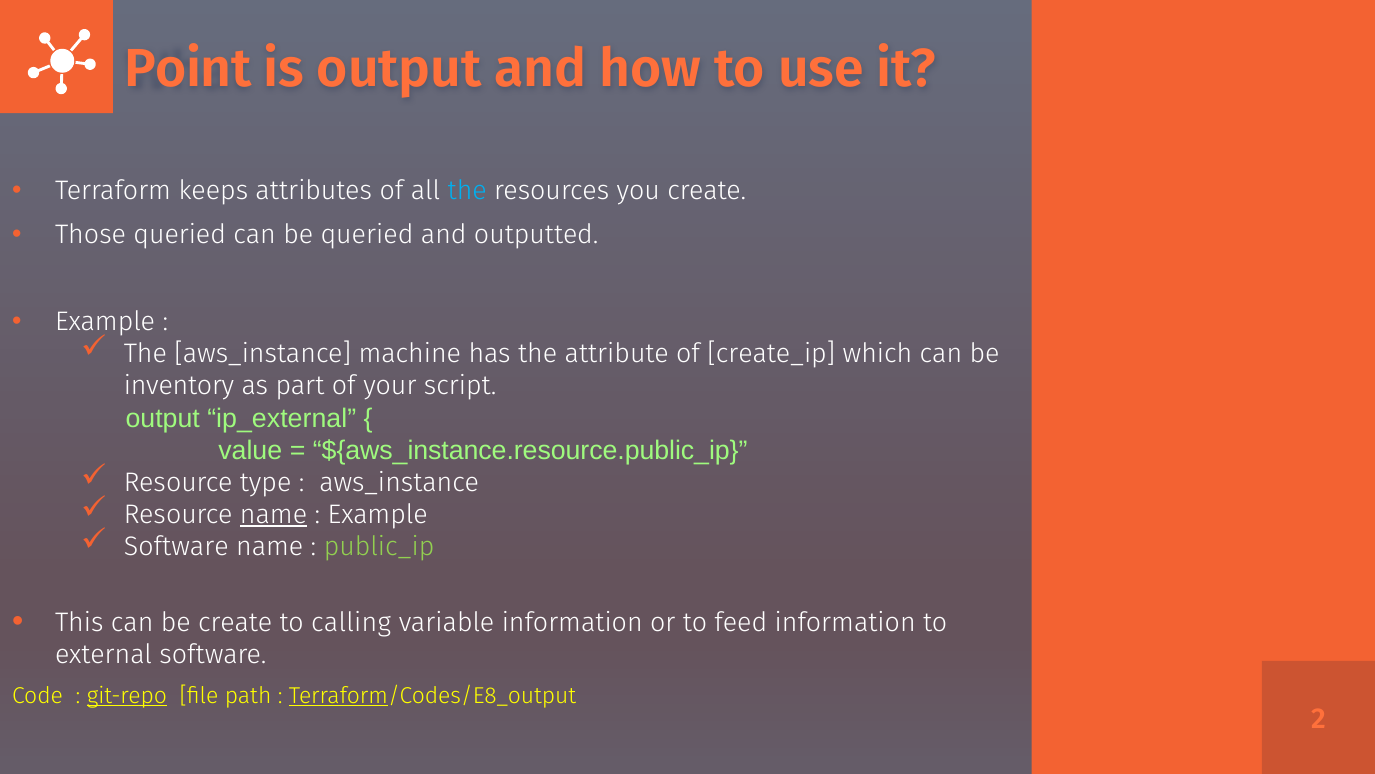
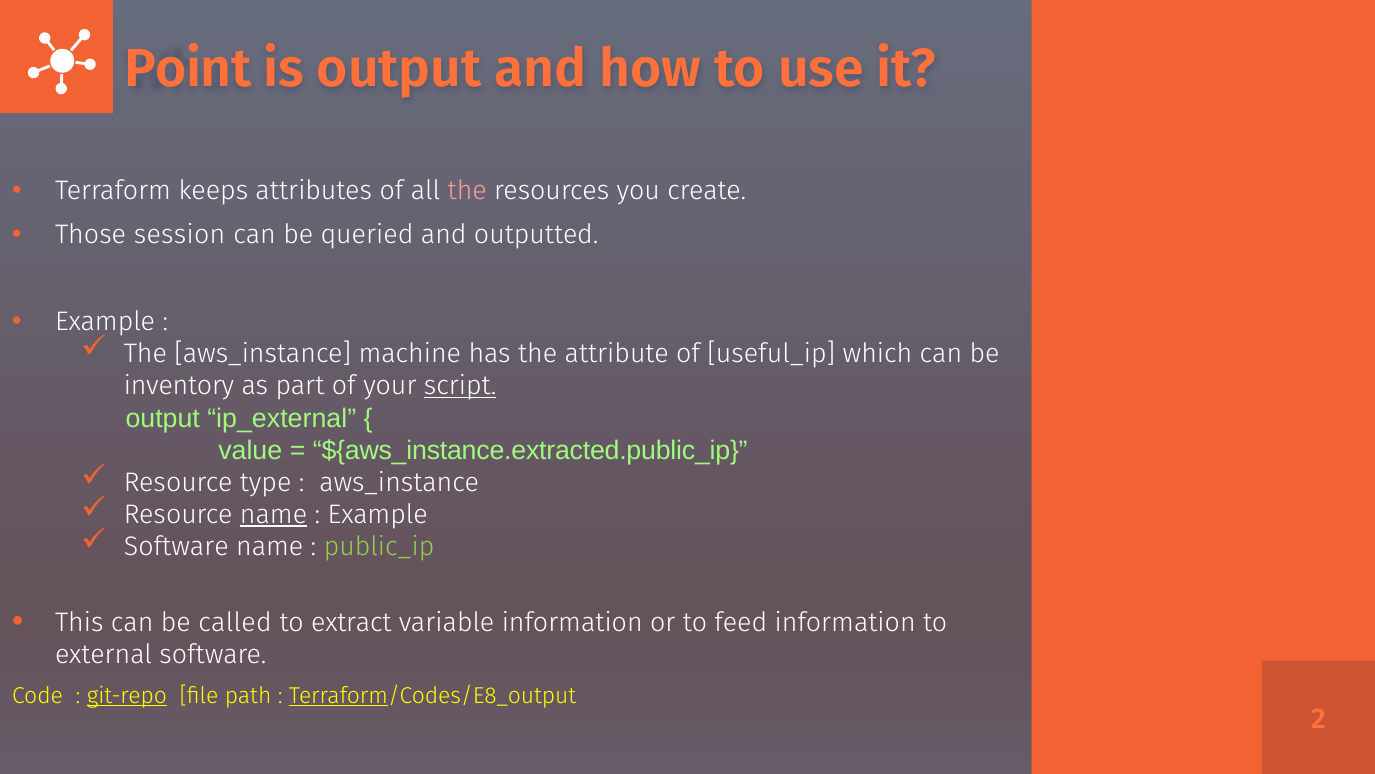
the at (467, 191) colour: light blue -> pink
Those queried: queried -> session
create_ip: create_ip -> useful_ip
script underline: none -> present
${aws_instance.resource.public_ip: ${aws_instance.resource.public_ip -> ${aws_instance.extracted.public_ip
be create: create -> called
calling: calling -> extract
